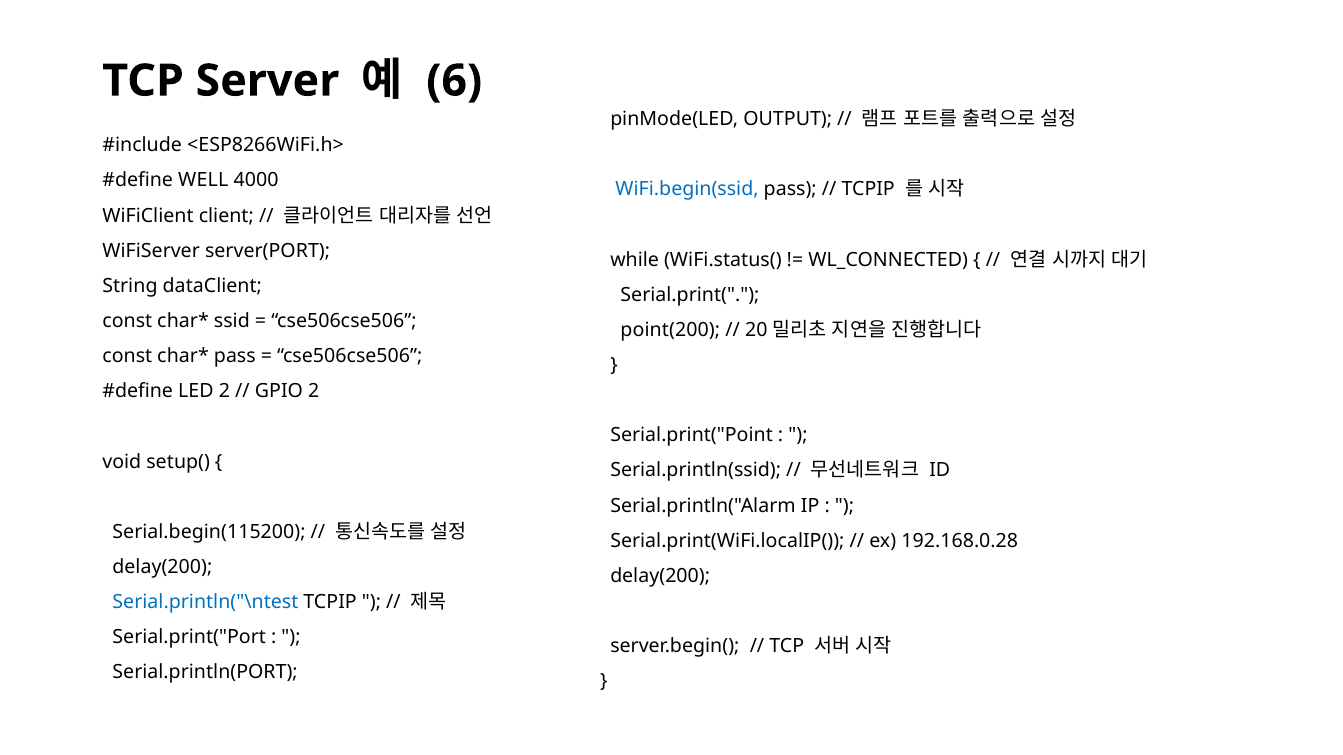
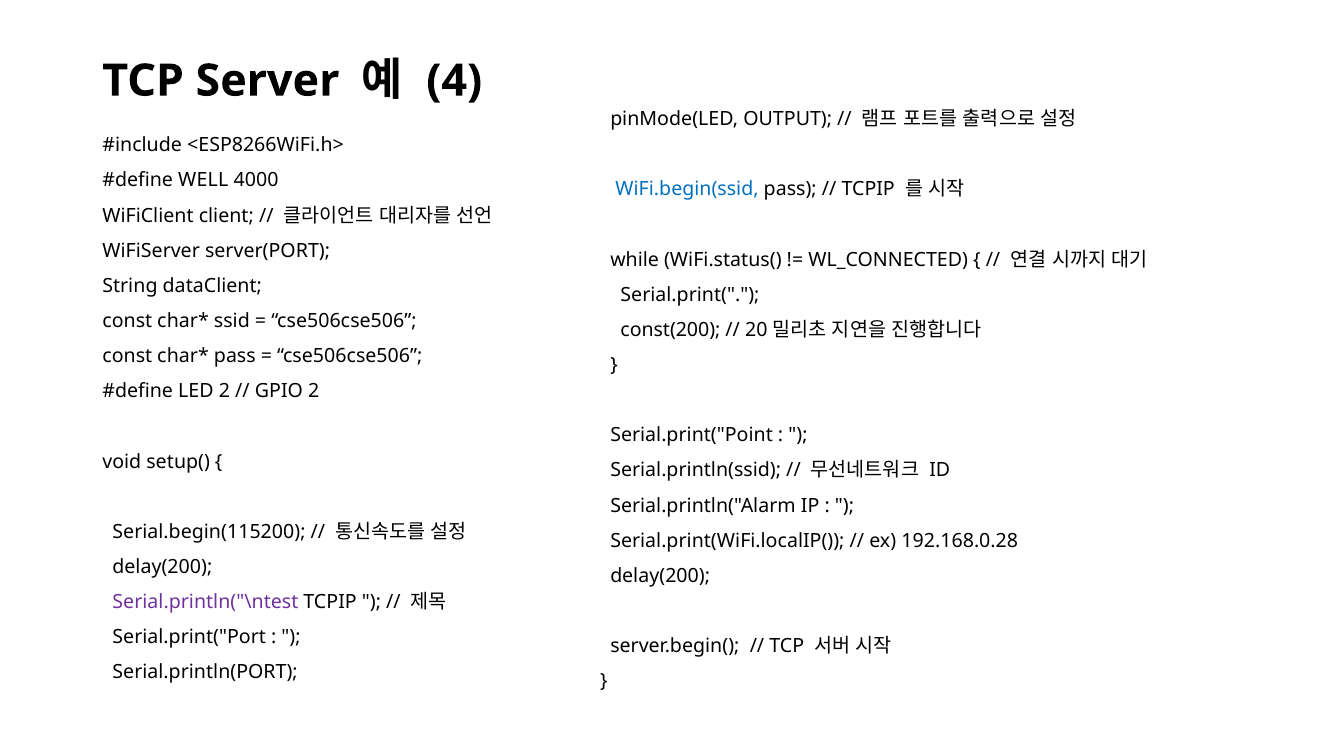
6: 6 -> 4
point(200: point(200 -> const(200
Serial.println("\ntest colour: blue -> purple
